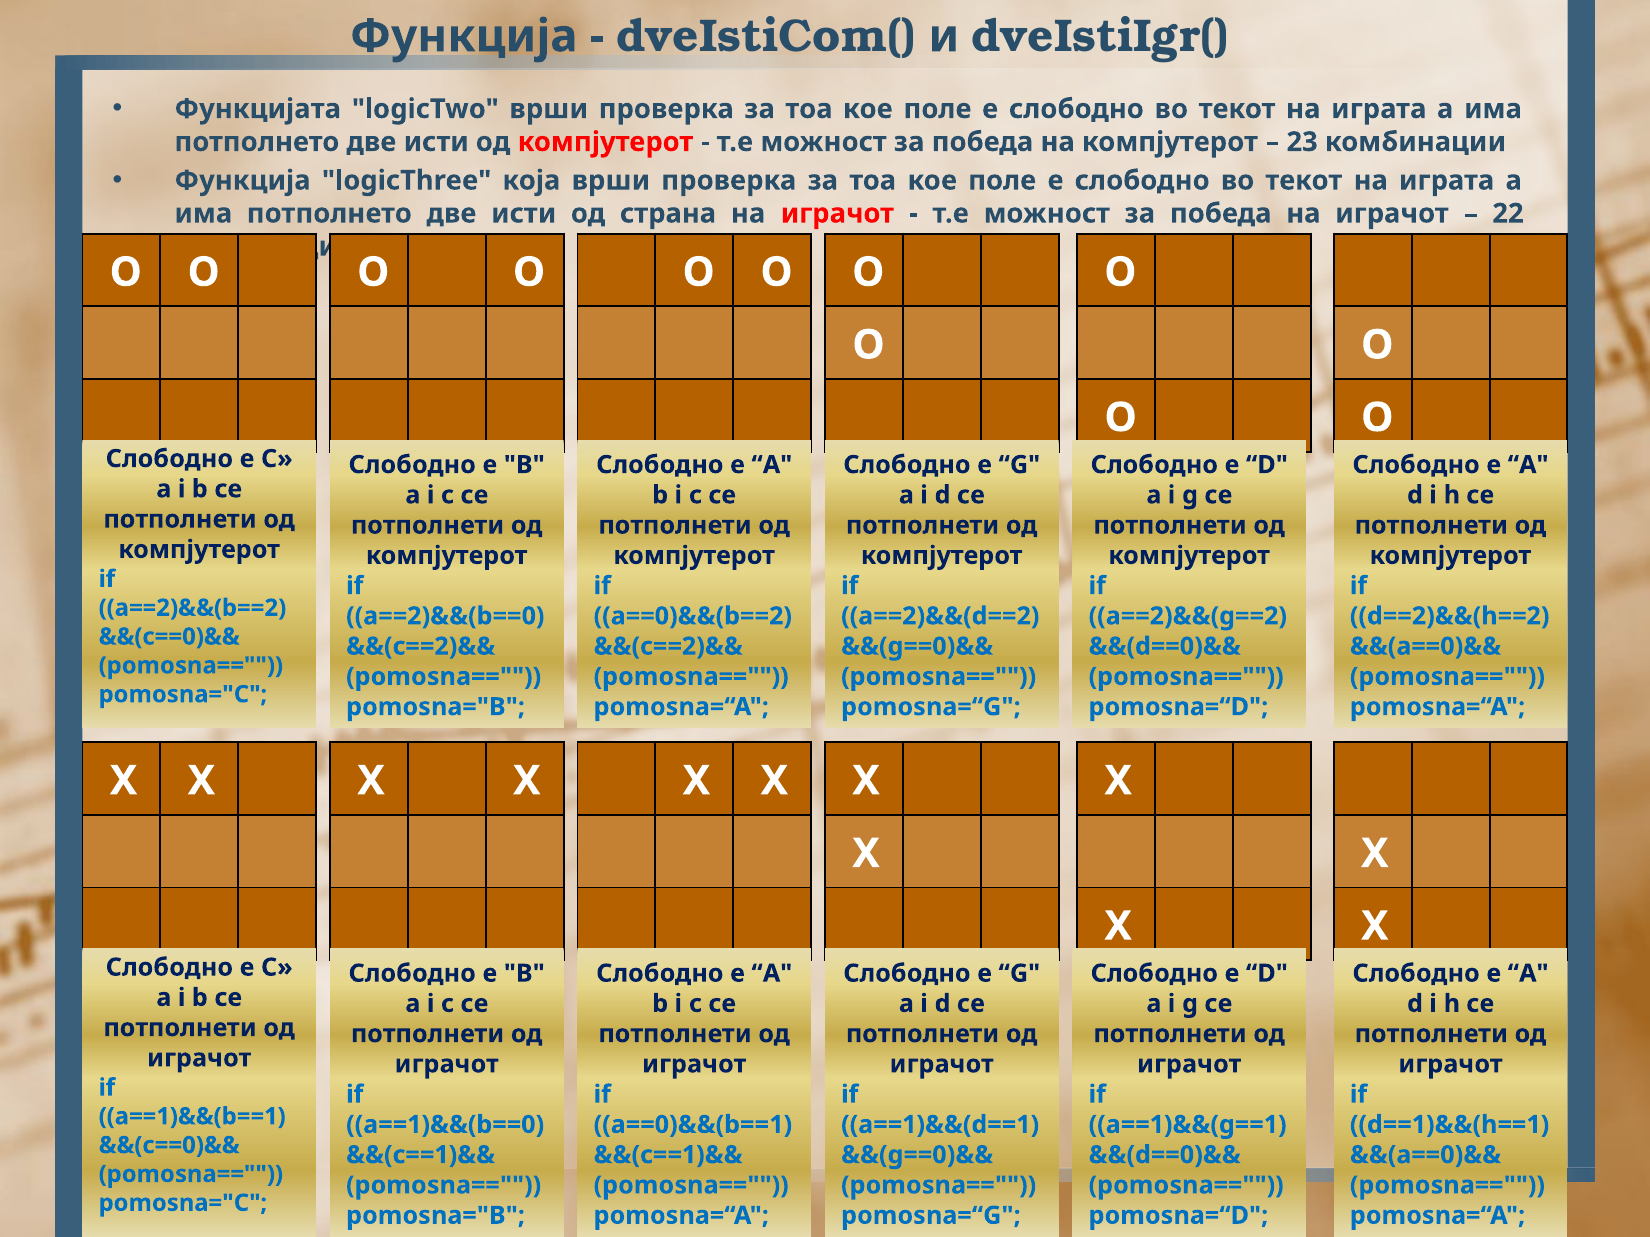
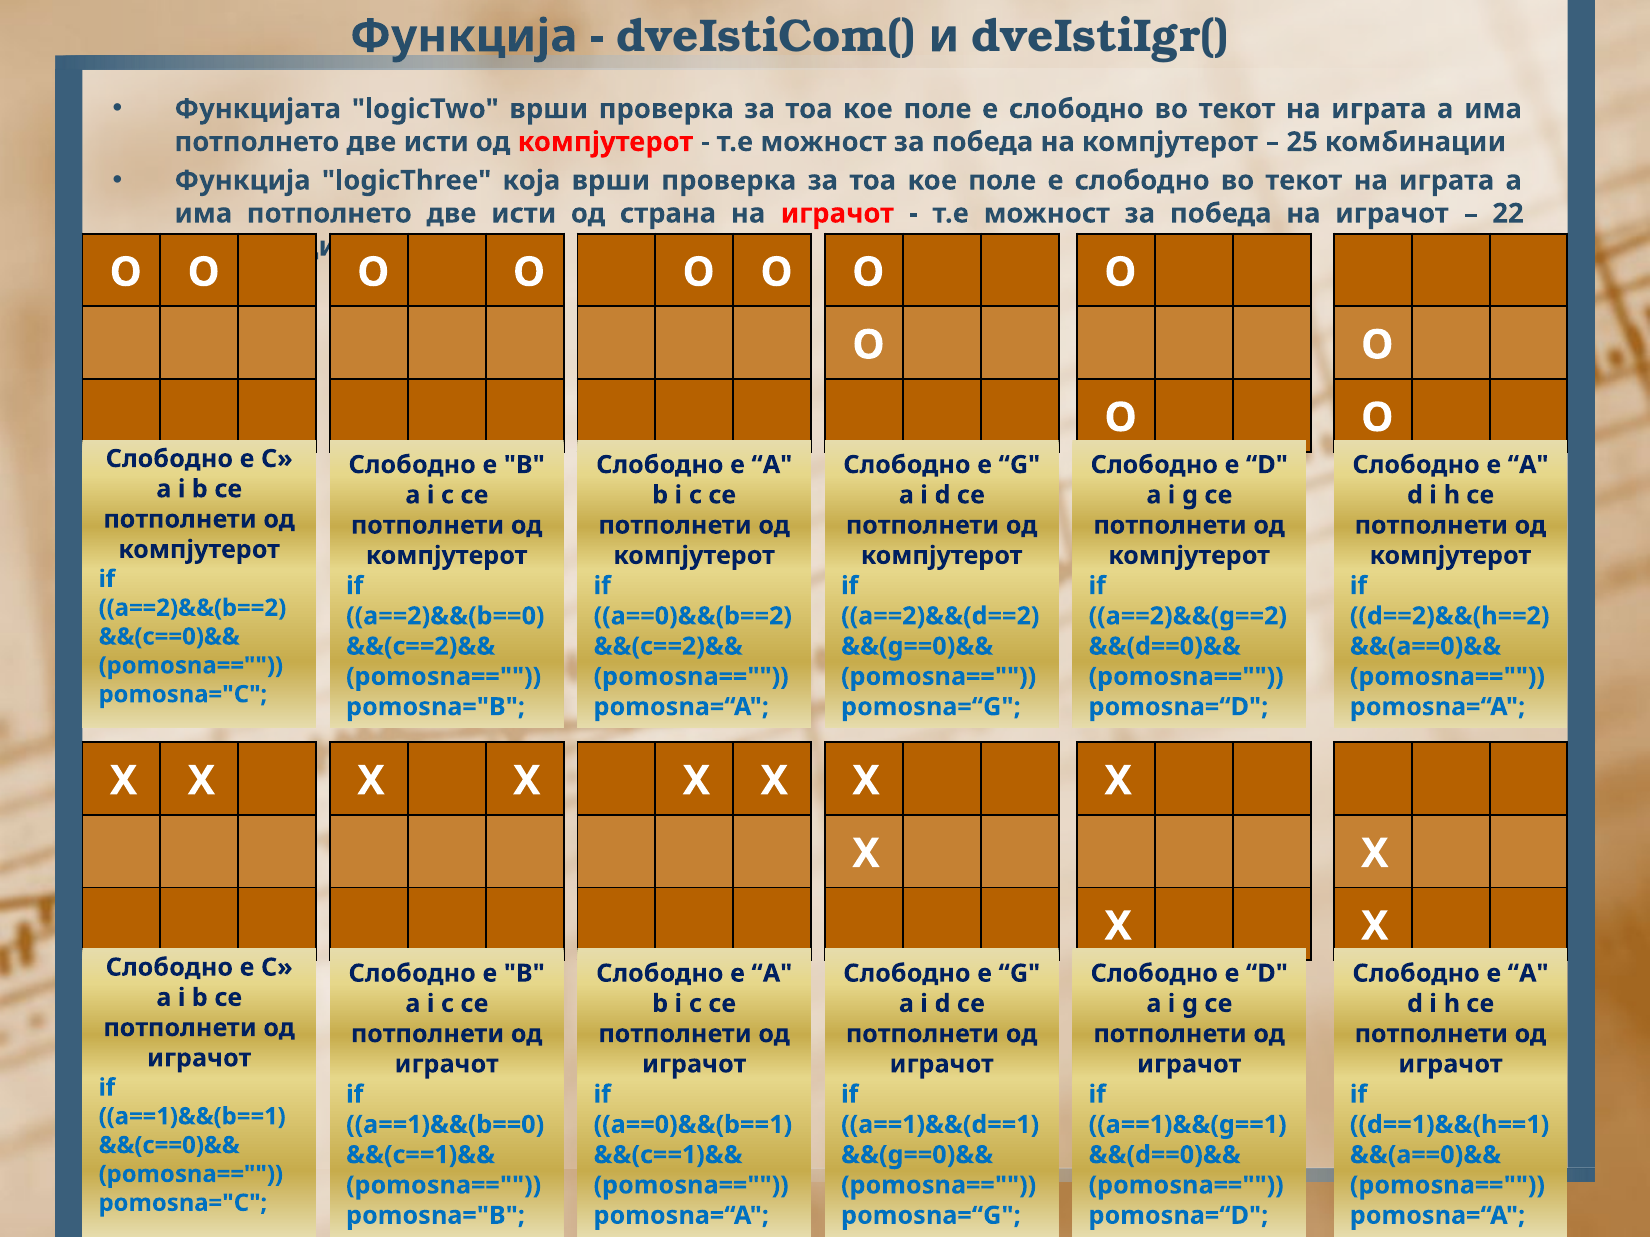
23: 23 -> 25
